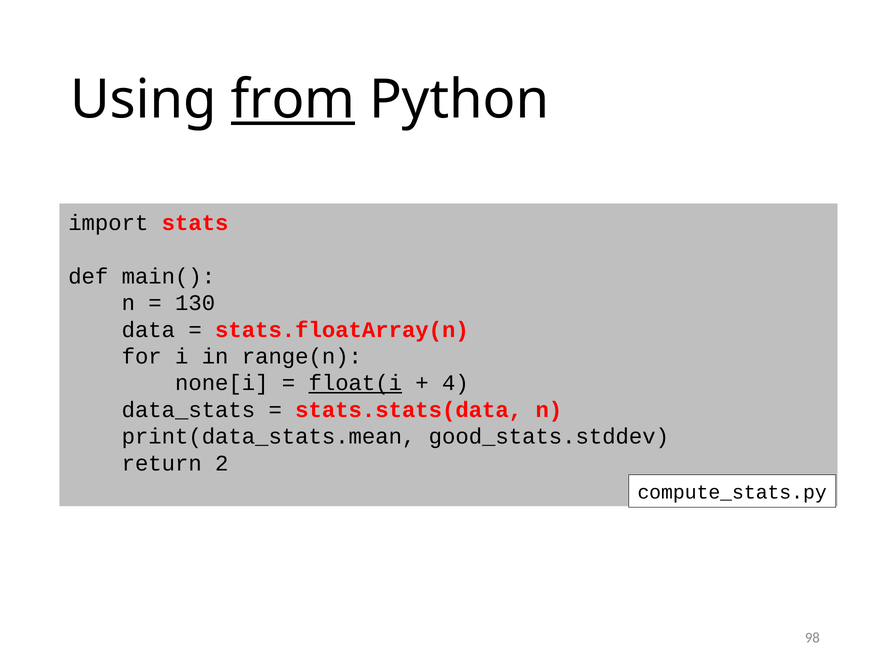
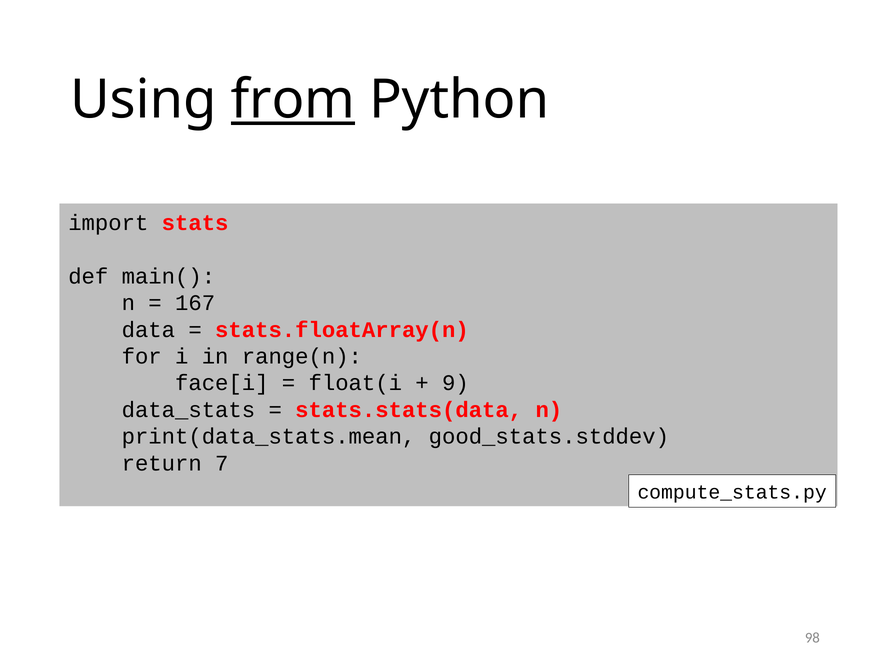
130: 130 -> 167
none[i: none[i -> face[i
float(i underline: present -> none
4: 4 -> 9
2: 2 -> 7
